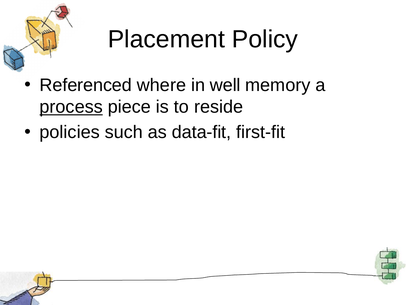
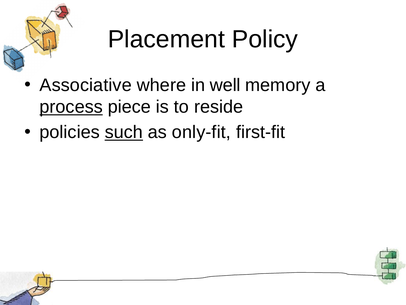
Referenced: Referenced -> Associative
such underline: none -> present
data-fit: data-fit -> only-fit
